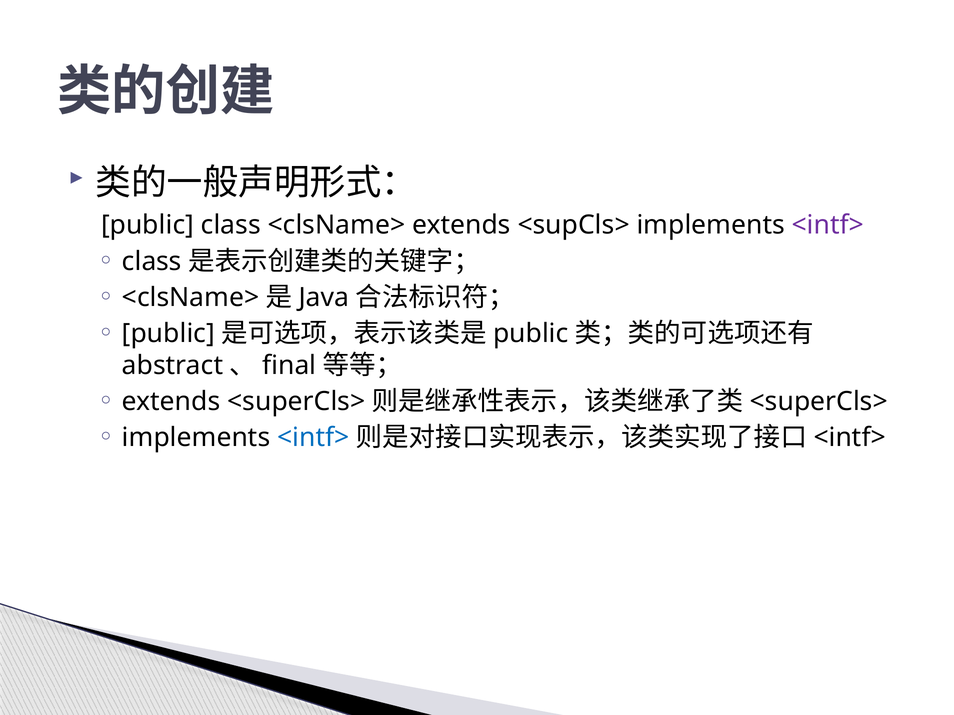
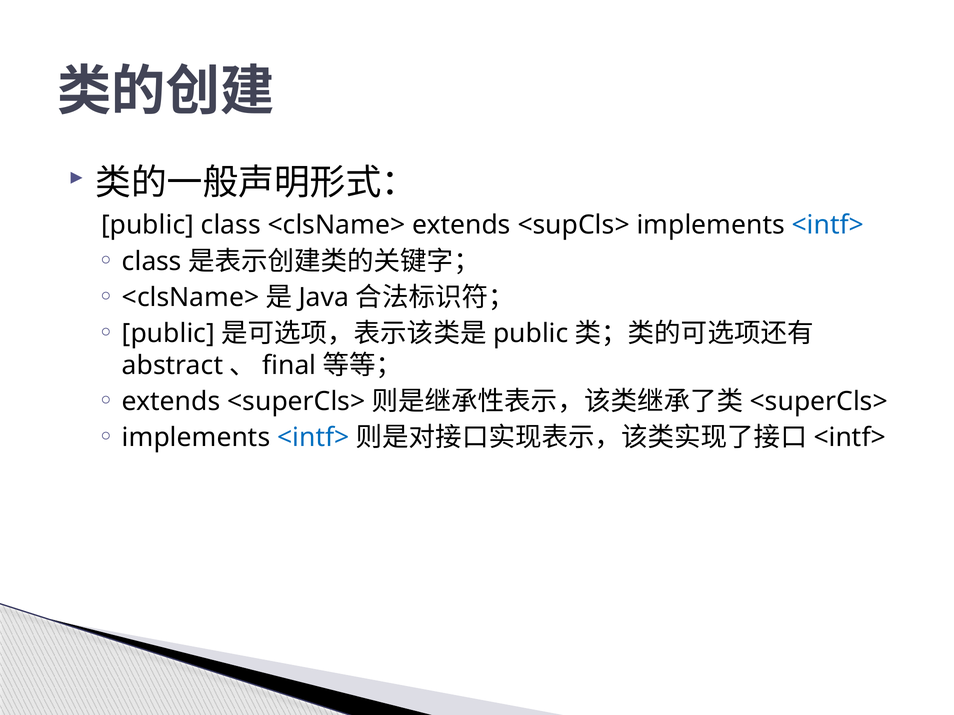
<intf> at (828, 225) colour: purple -> blue
